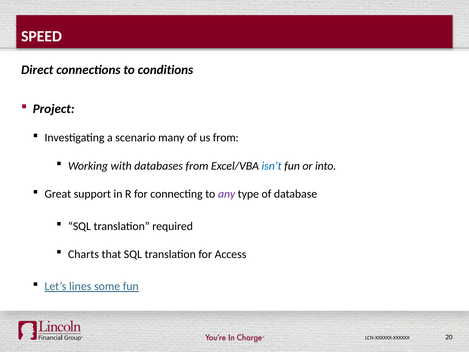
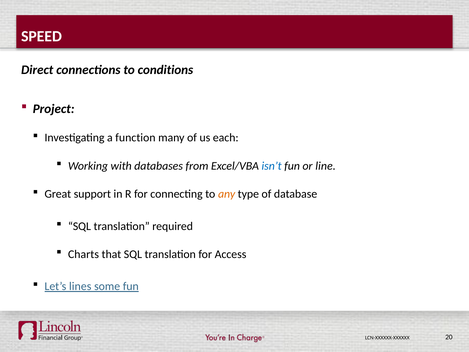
scenario: scenario -> function
us from: from -> each
into: into -> line
any colour: purple -> orange
